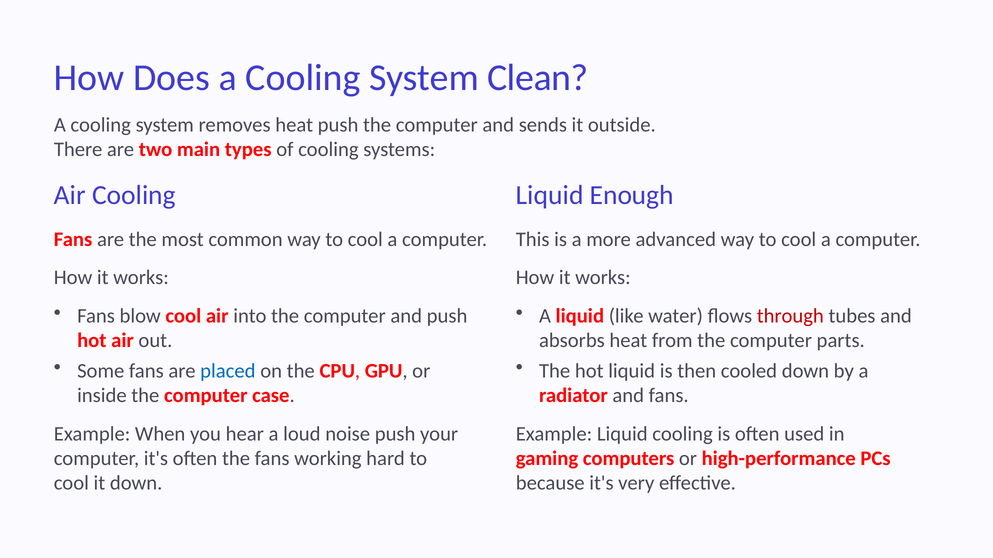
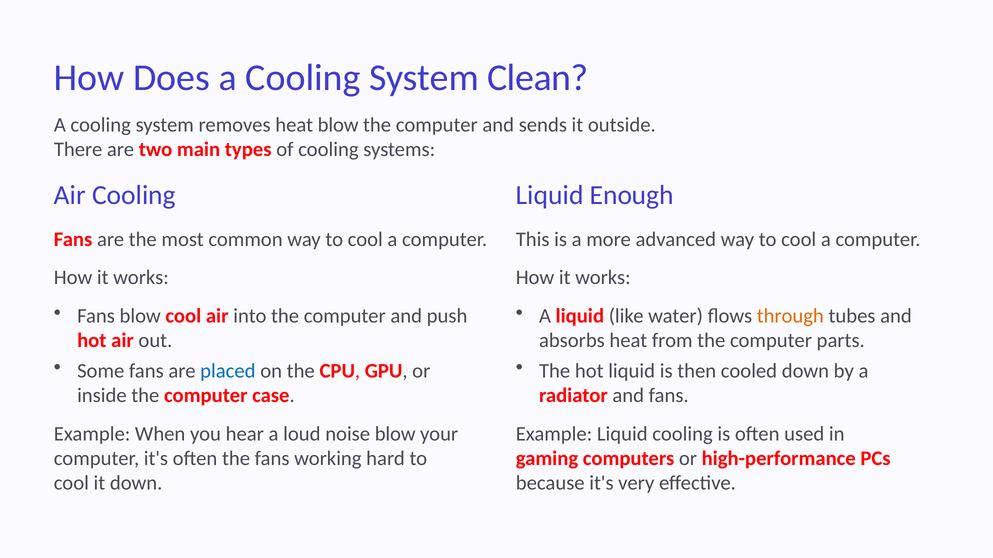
heat push: push -> blow
through colour: red -> orange
noise push: push -> blow
